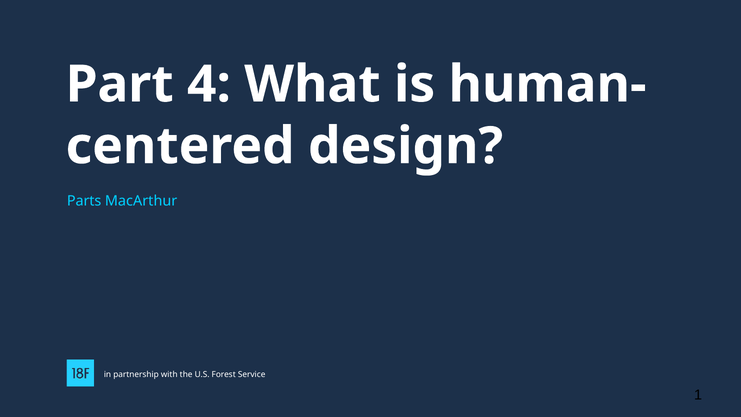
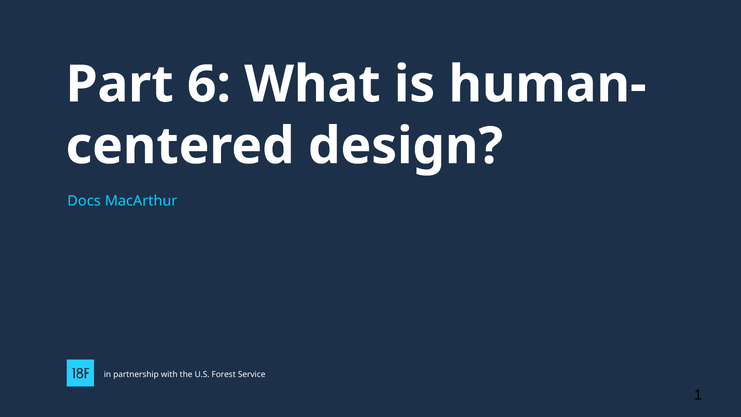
4: 4 -> 6
Parts: Parts -> Docs
